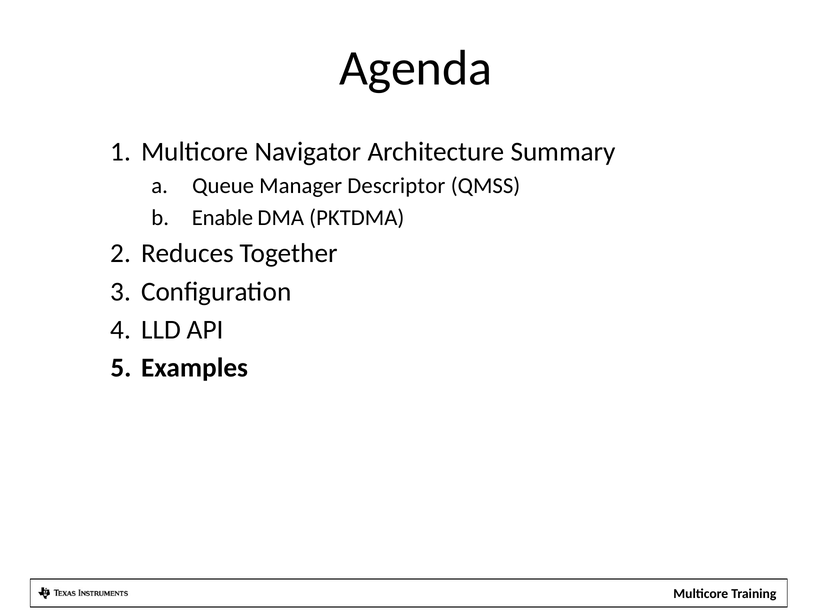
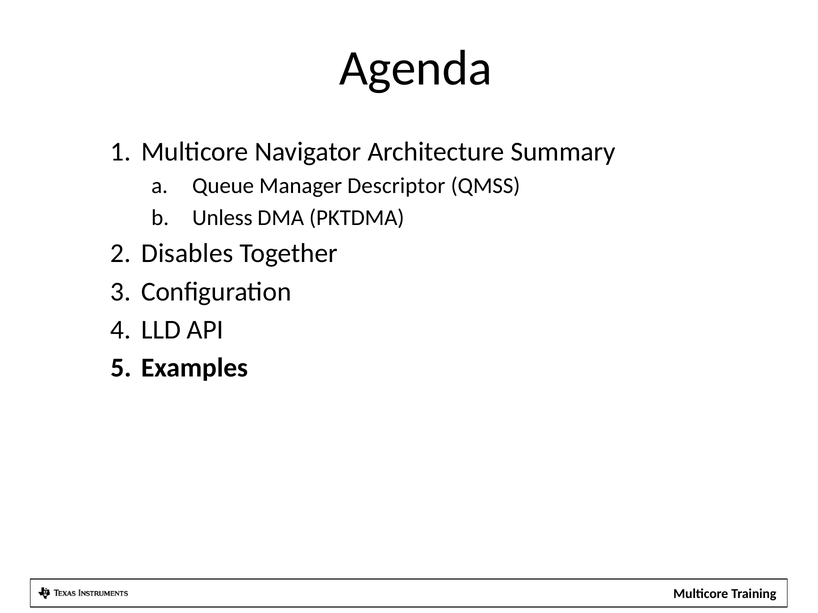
Enable: Enable -> Unless
Reduces: Reduces -> Disables
